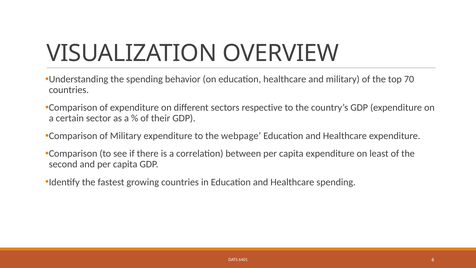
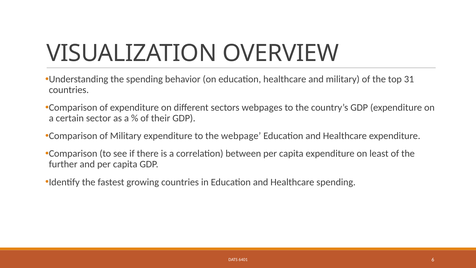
70: 70 -> 31
respective: respective -> webpages
second: second -> further
